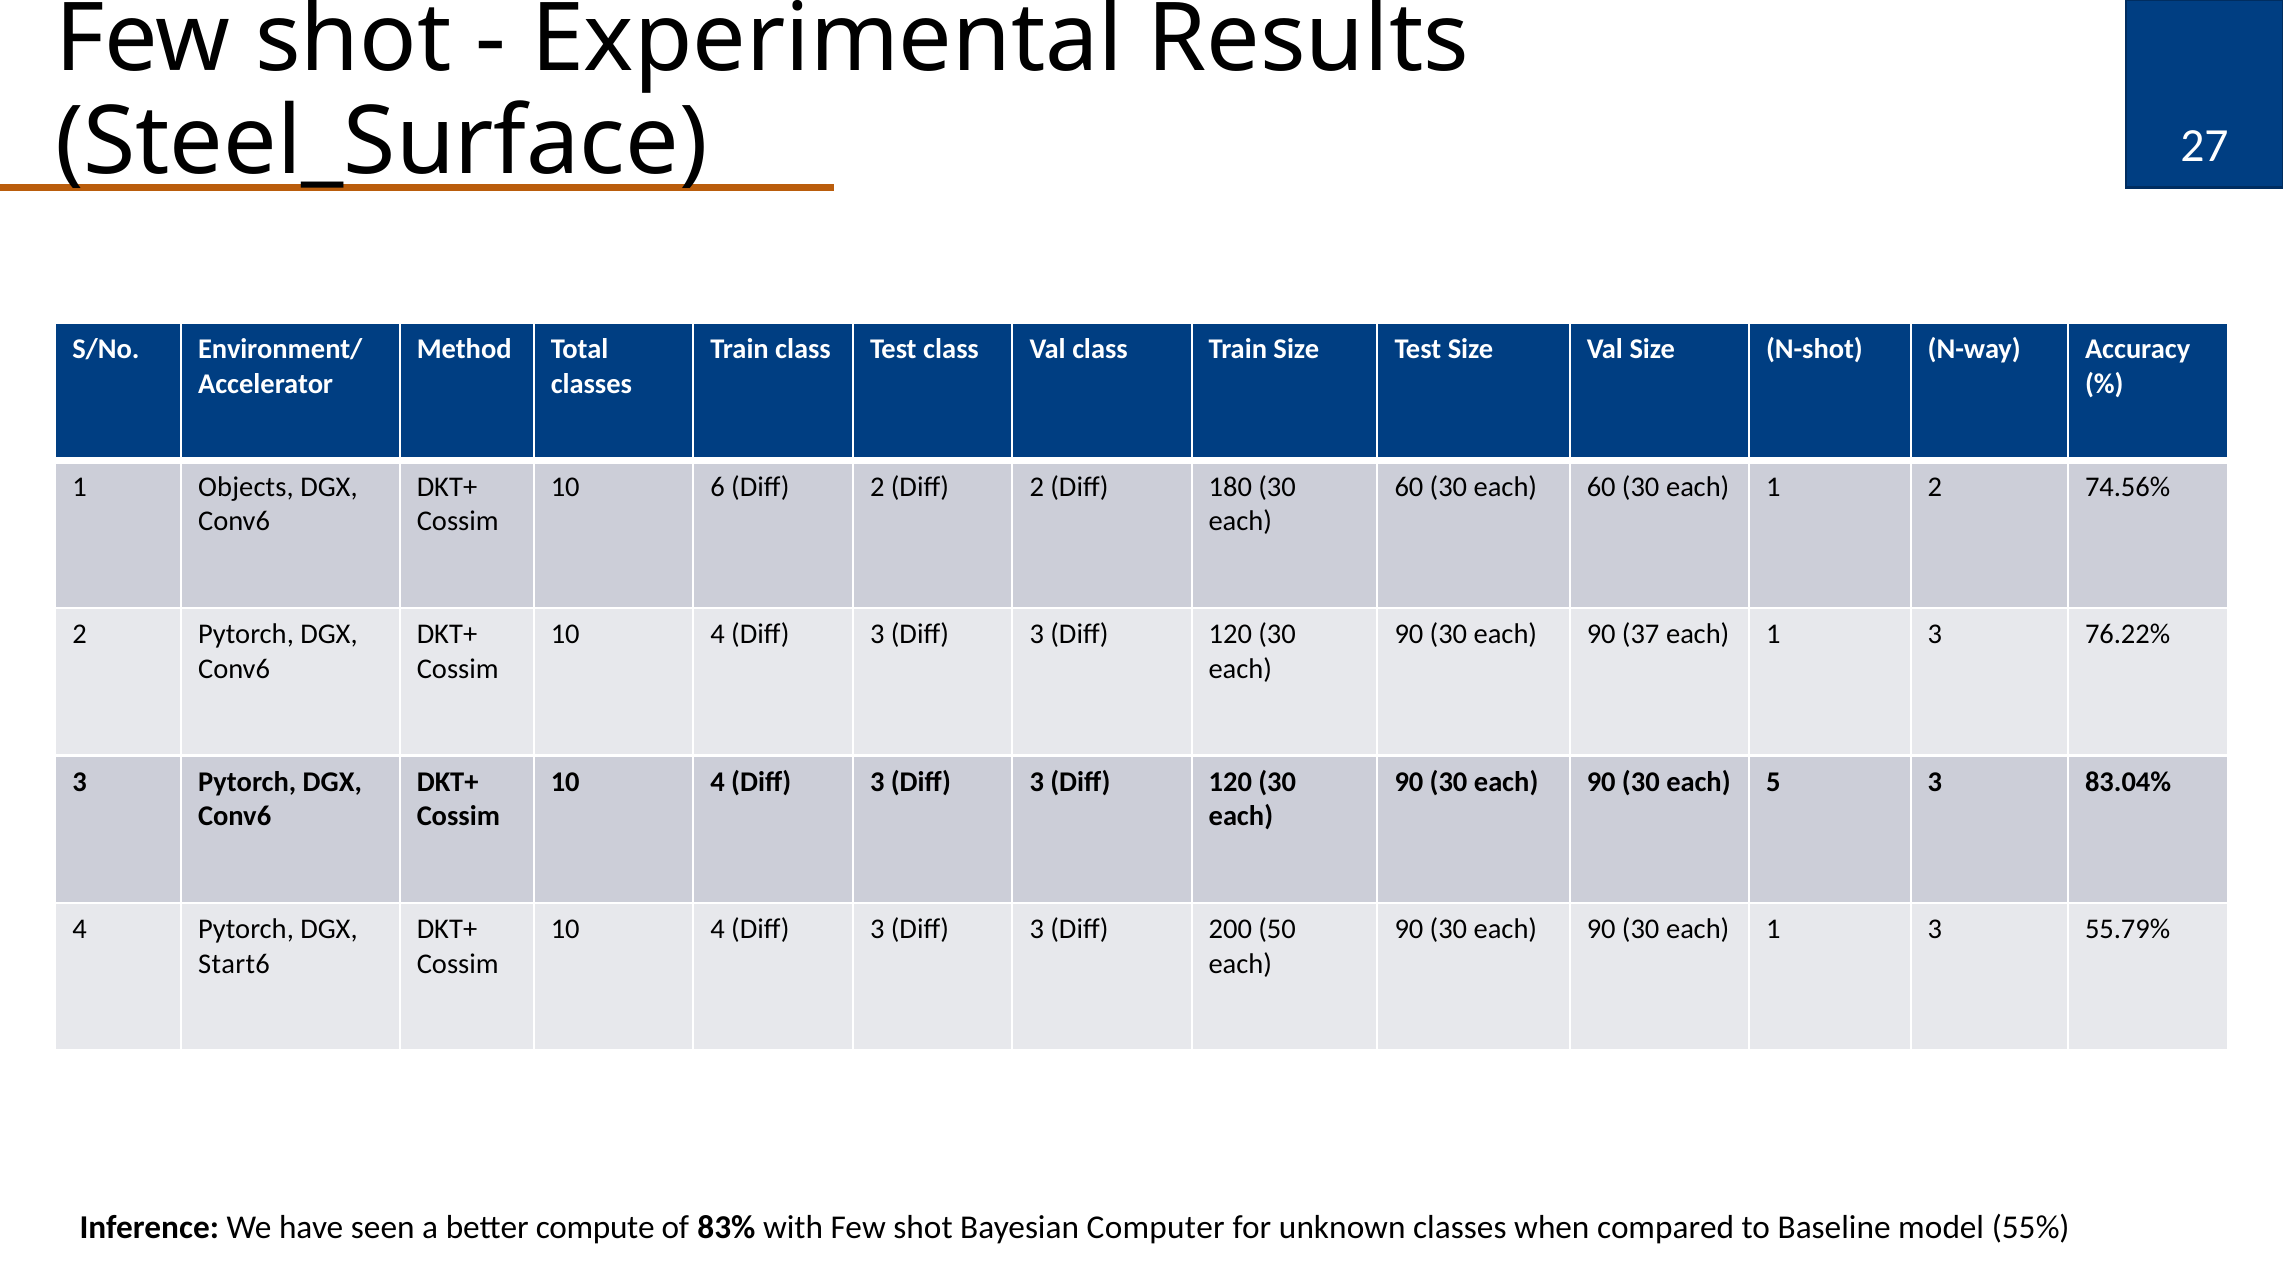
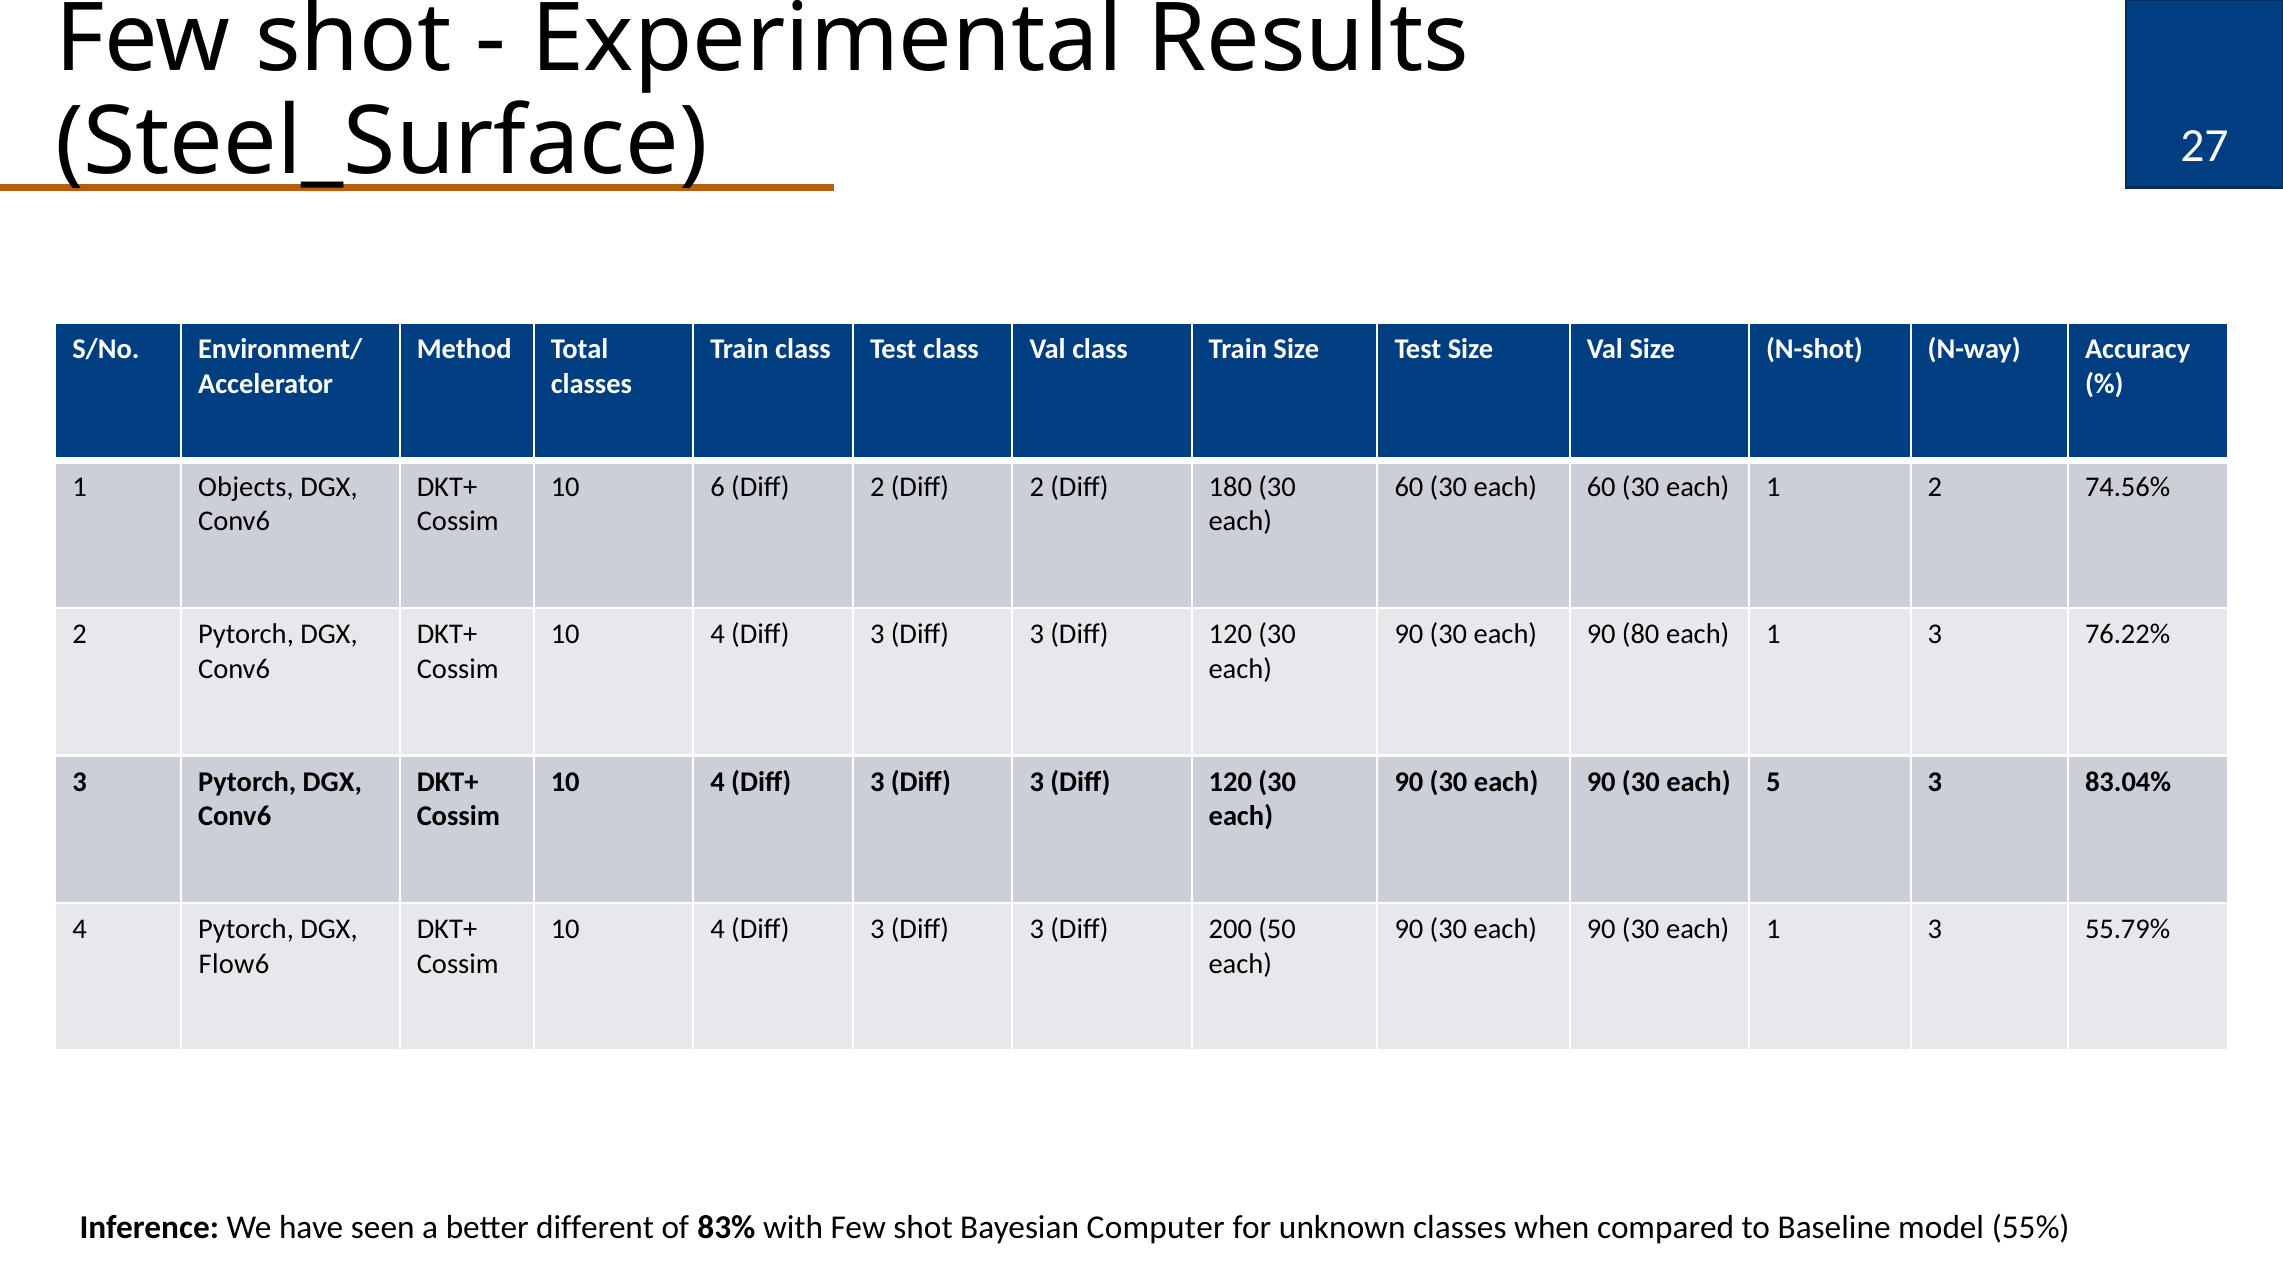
37: 37 -> 80
Start6: Start6 -> Flow6
compute: compute -> different
